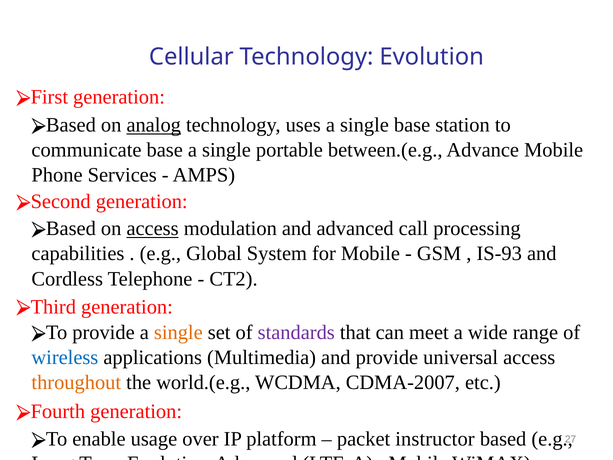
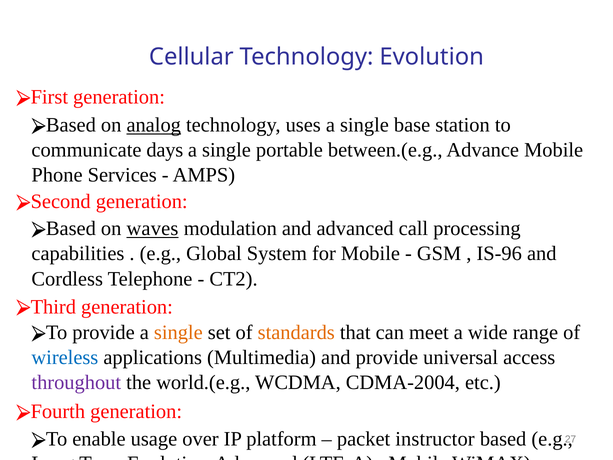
communicate base: base -> days
on access: access -> waves
IS-93: IS-93 -> IS-96
standards colour: purple -> orange
throughout colour: orange -> purple
CDMA-2007: CDMA-2007 -> CDMA-2004
